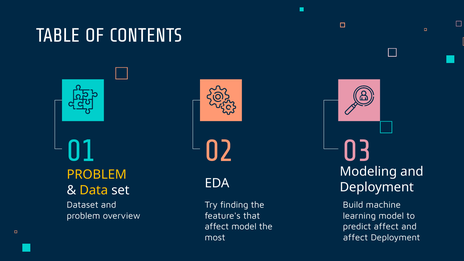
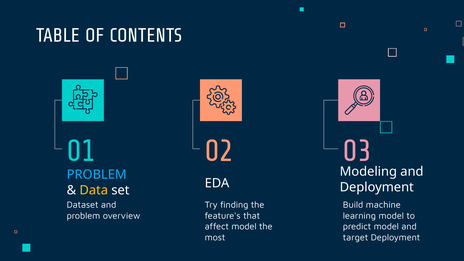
PROBLEM at (97, 175) colour: yellow -> light blue
predict affect: affect -> model
affect at (356, 238): affect -> target
